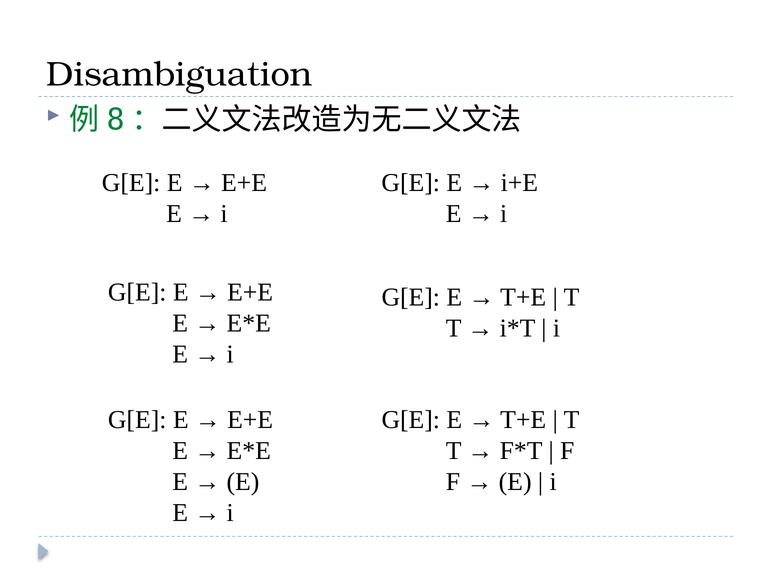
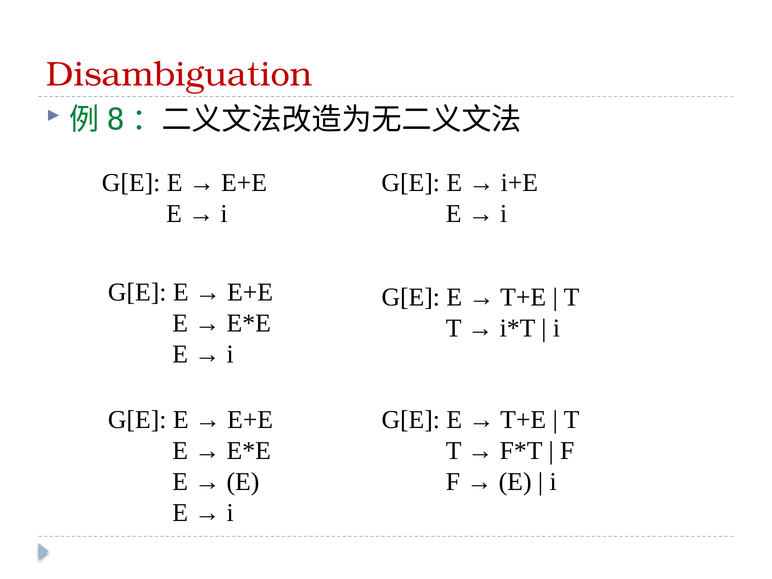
Disambiguation colour: black -> red
